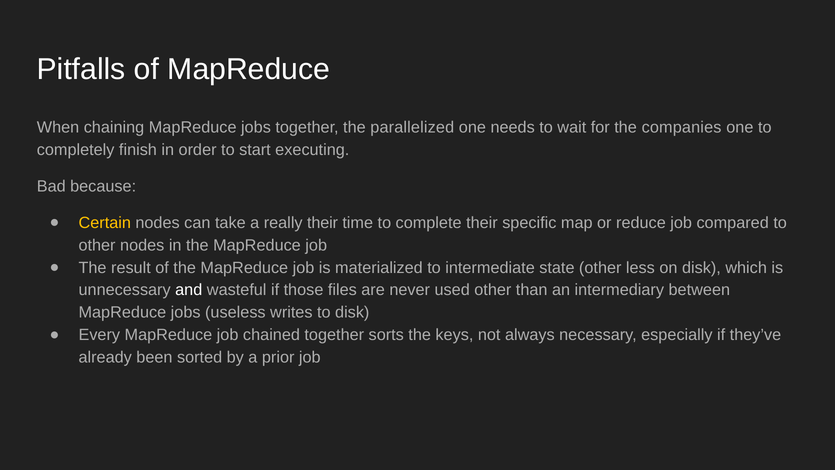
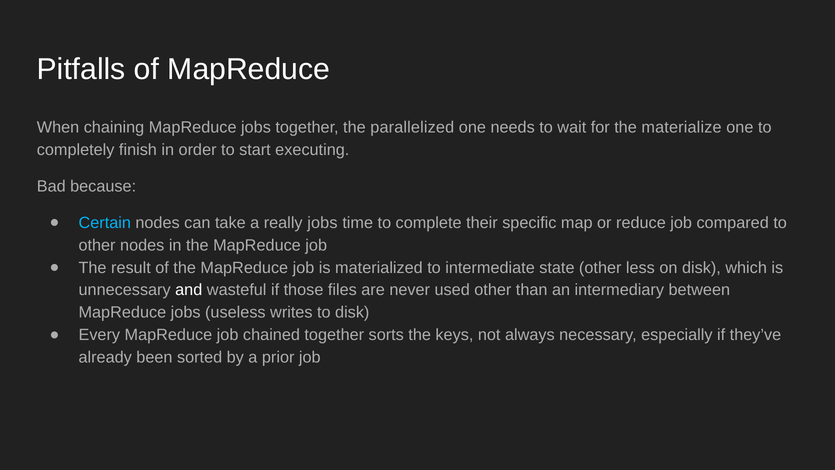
companies: companies -> materialize
Certain colour: yellow -> light blue
really their: their -> jobs
